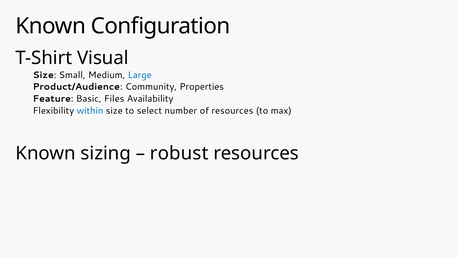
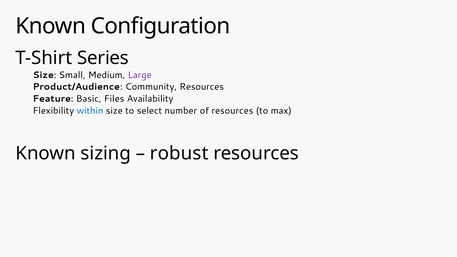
Visual: Visual -> Series
Large colour: blue -> purple
Community Properties: Properties -> Resources
